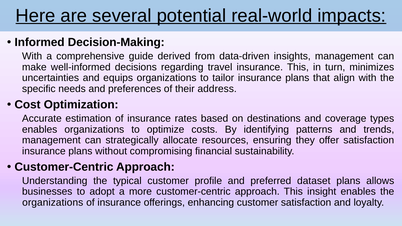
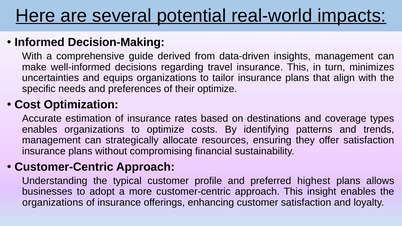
their address: address -> optimize
dataset: dataset -> highest
